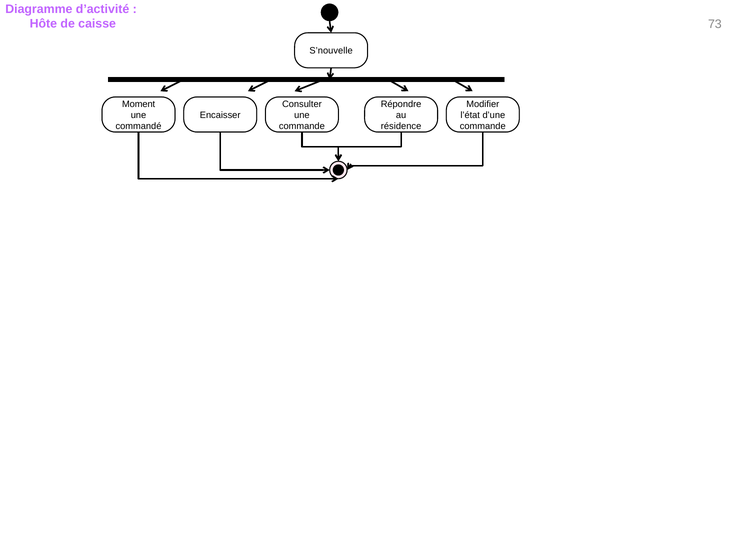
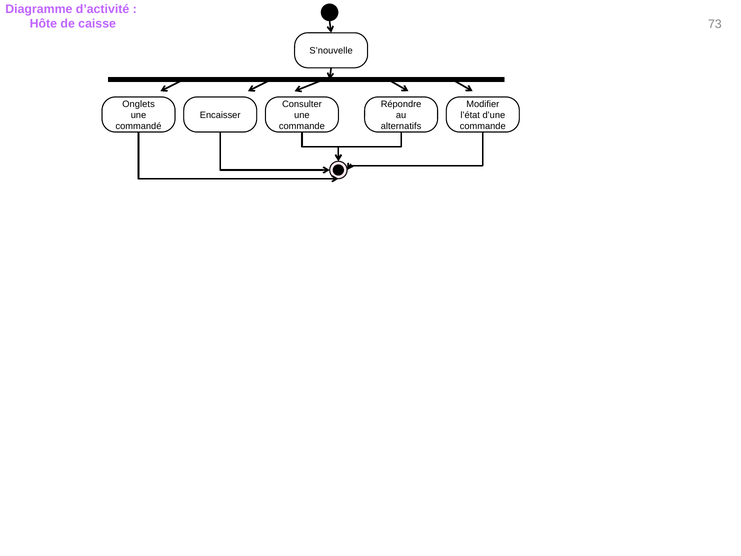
Moment: Moment -> Onglets
résidence: résidence -> alternatifs
